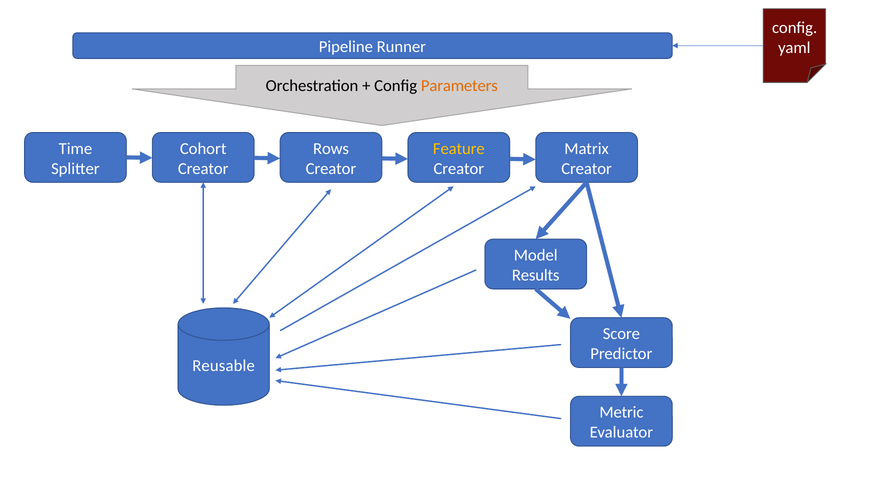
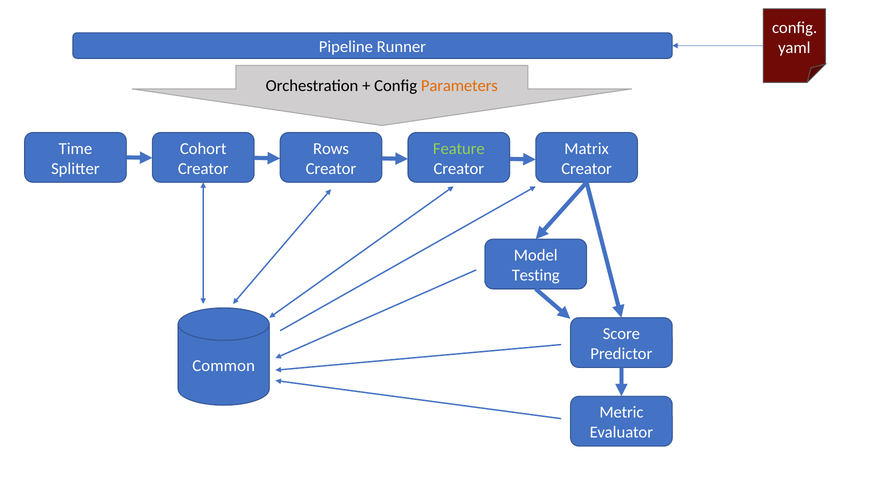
Feature colour: yellow -> light green
Results: Results -> Testing
Reusable: Reusable -> Common
